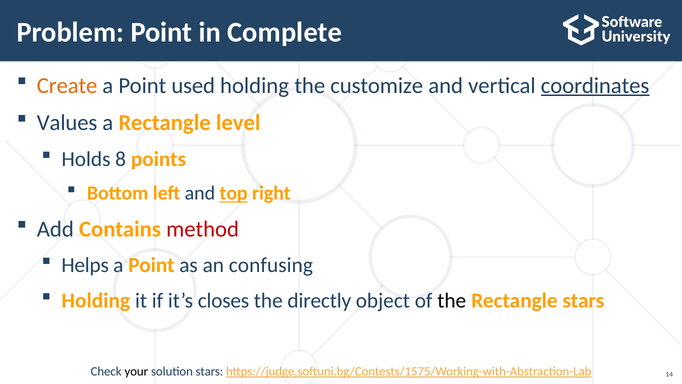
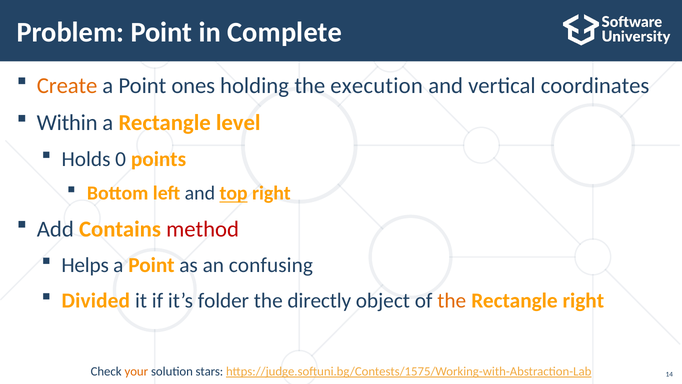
used: used -> ones
customize: customize -> execution
coordinates underline: present -> none
Values: Values -> Within
8: 8 -> 0
Holding at (96, 300): Holding -> Divided
closes: closes -> folder
the at (452, 300) colour: black -> orange
Rectangle stars: stars -> right
your colour: black -> orange
